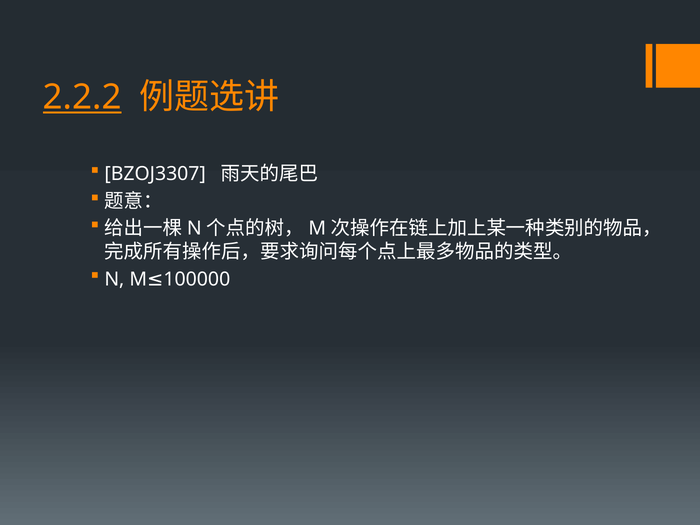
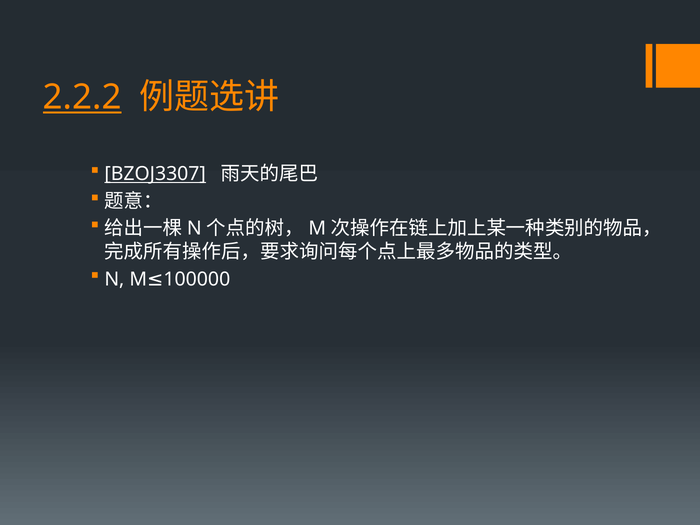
BZOJ3307 underline: none -> present
